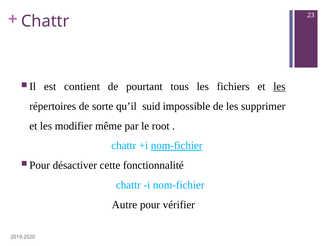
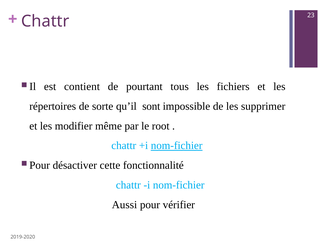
les at (279, 87) underline: present -> none
suid: suid -> sont
Autre: Autre -> Aussi
